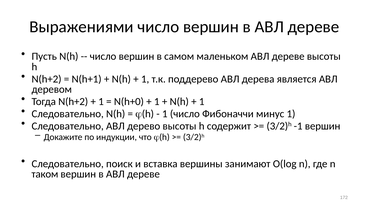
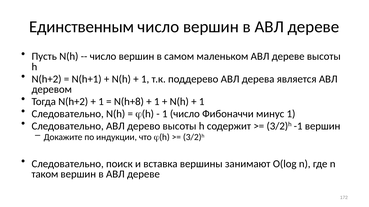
Выражениями: Выражениями -> Единственным
N(h+0: N(h+0 -> N(h+8
